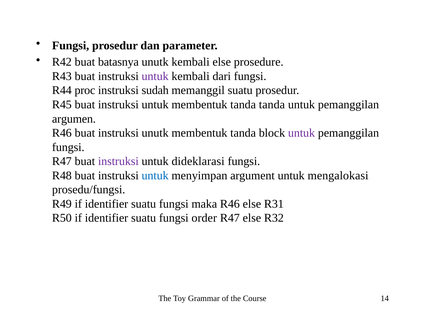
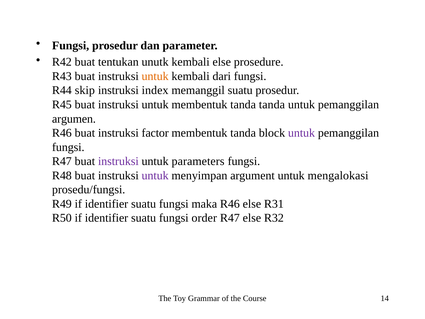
batasnya: batasnya -> tentukan
untuk at (155, 76) colour: purple -> orange
proc: proc -> skip
sudah: sudah -> index
instruksi unutk: unutk -> factor
dideklarasi: dideklarasi -> parameters
untuk at (155, 175) colour: blue -> purple
